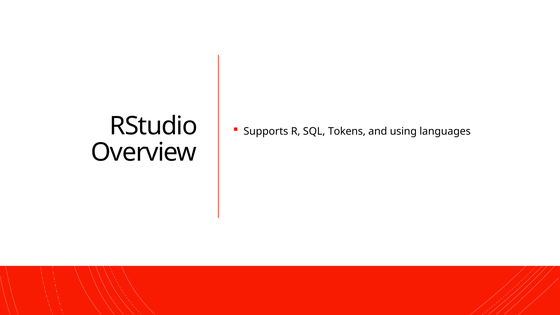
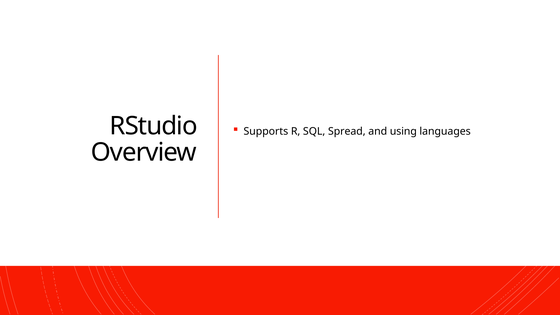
Tokens: Tokens -> Spread
